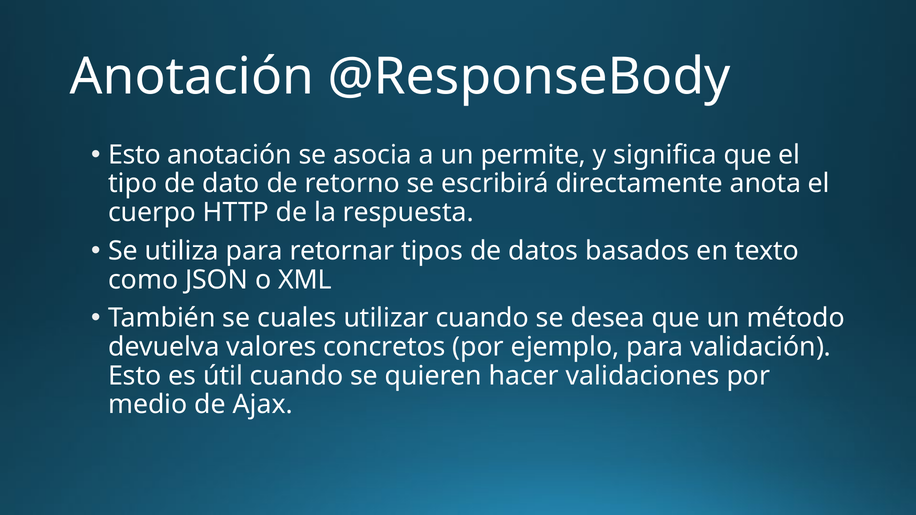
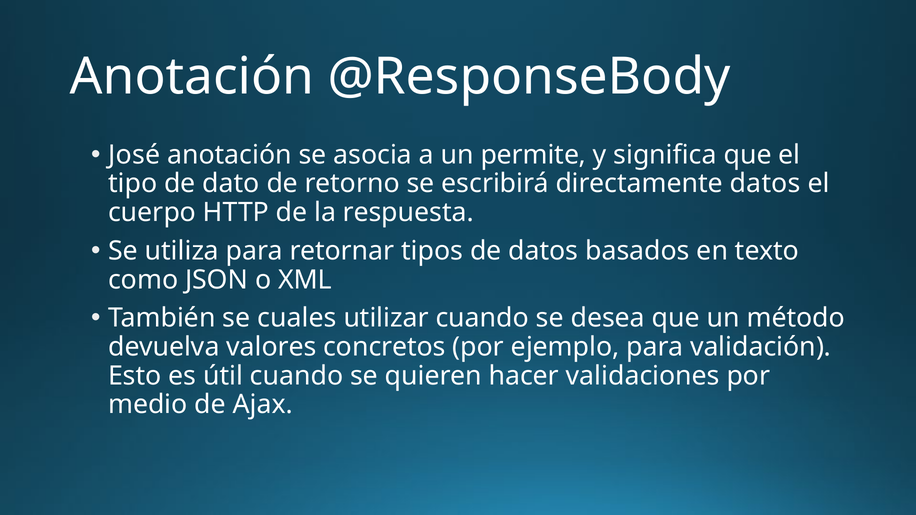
Esto at (134, 155): Esto -> José
directamente anota: anota -> datos
